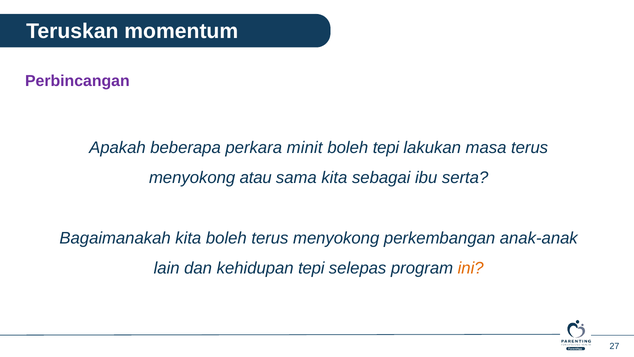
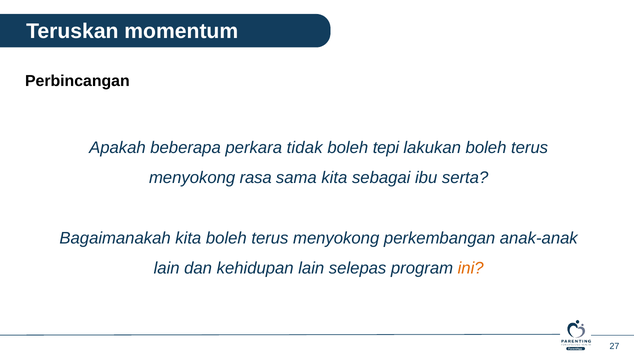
Perbincangan colour: purple -> black
minit: minit -> tidak
lakukan masa: masa -> boleh
atau: atau -> rasa
kehidupan tepi: tepi -> lain
